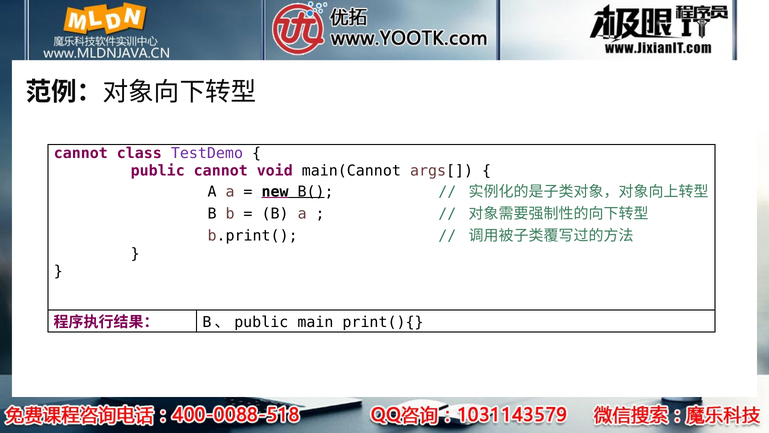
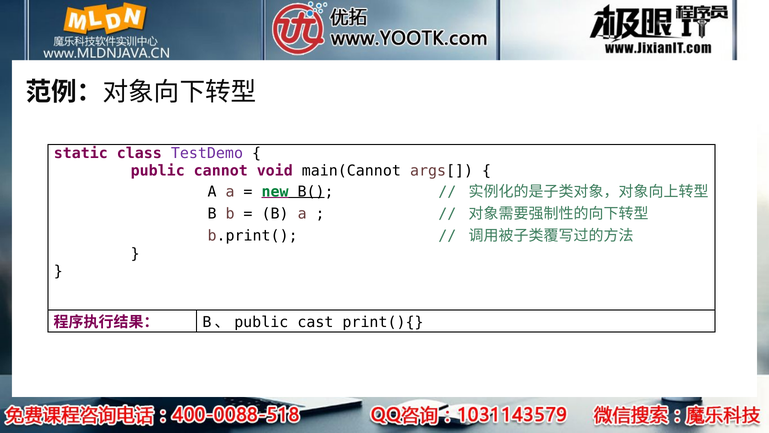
cannot at (81, 153): cannot -> static
new colour: black -> green
main: main -> cast
